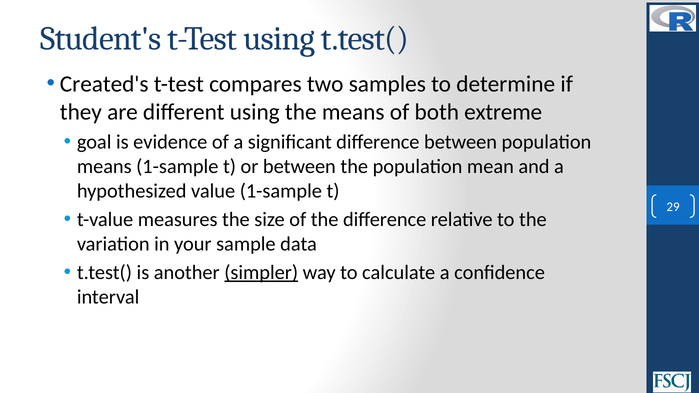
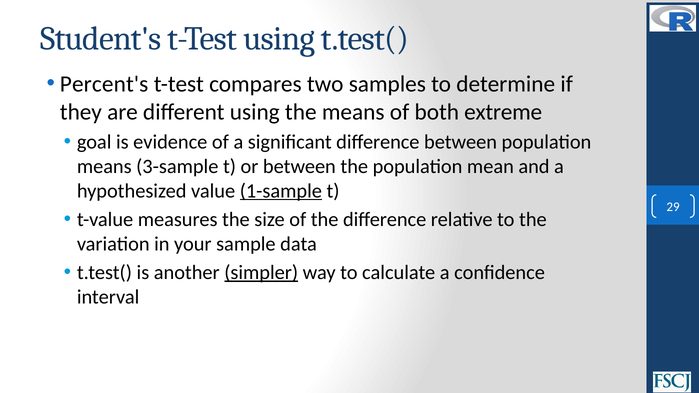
Created's: Created's -> Percent's
means 1-sample: 1-sample -> 3-sample
1-sample at (281, 191) underline: none -> present
